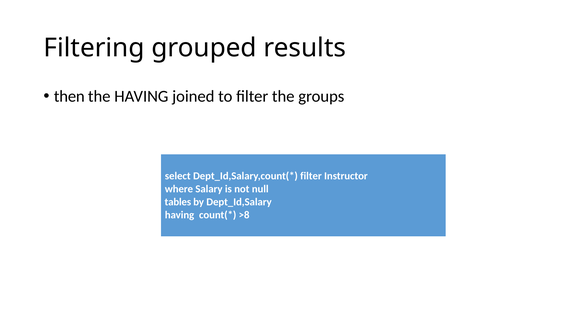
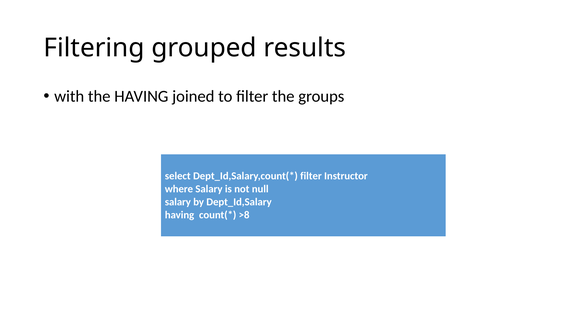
then: then -> with
tables at (178, 202): tables -> salary
